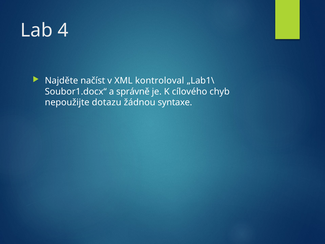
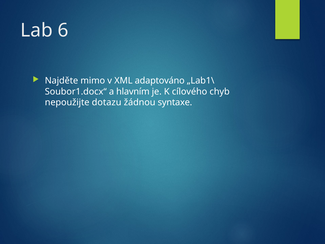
4: 4 -> 6
načíst: načíst -> mimo
kontroloval: kontroloval -> adaptováno
správně: správně -> hlavním
